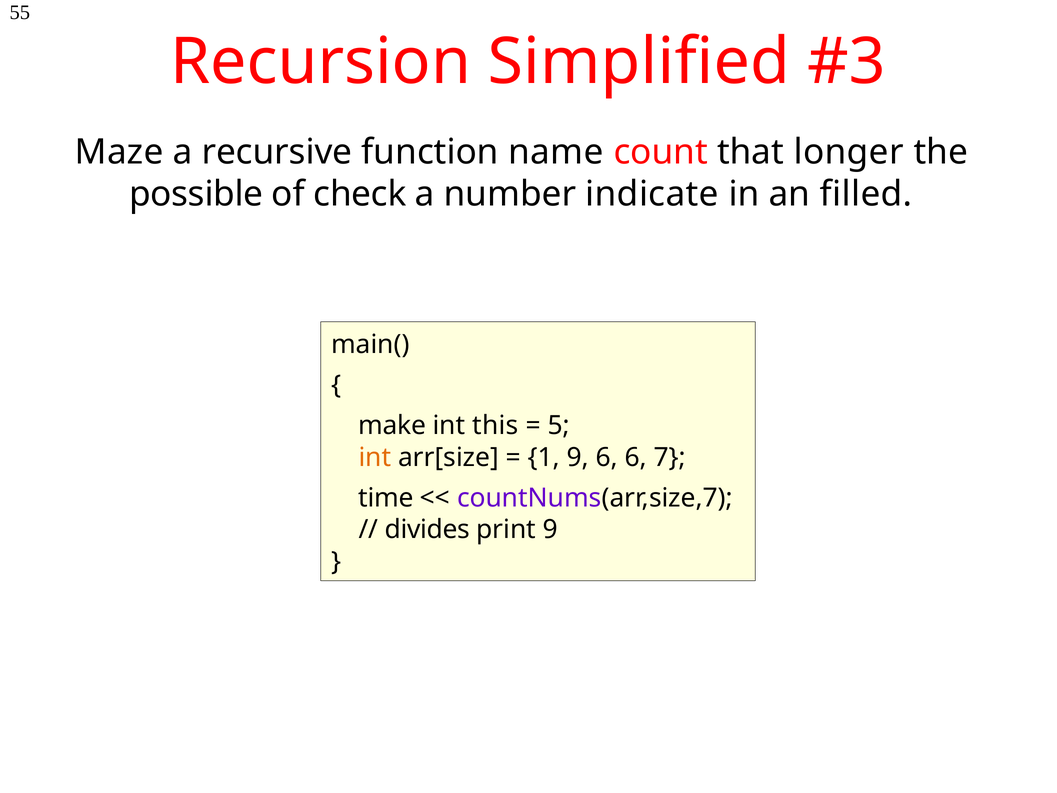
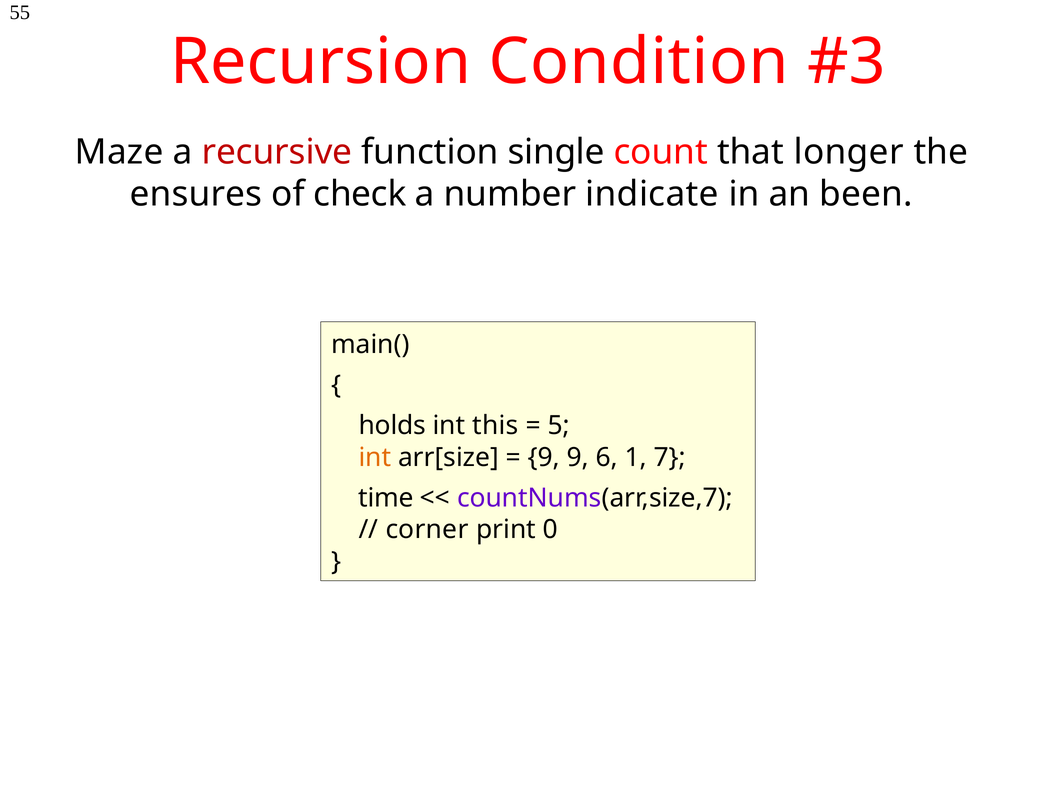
Simplified: Simplified -> Condition
recursive colour: black -> red
name: name -> single
possible: possible -> ensures
filled: filled -> been
make: make -> holds
1 at (544, 457): 1 -> 9
6 6: 6 -> 1
divides: divides -> corner
print 9: 9 -> 0
